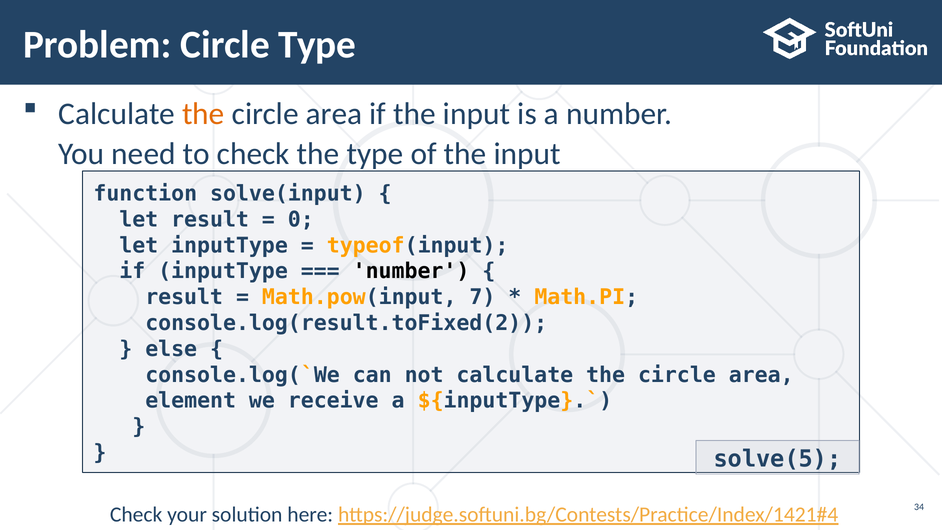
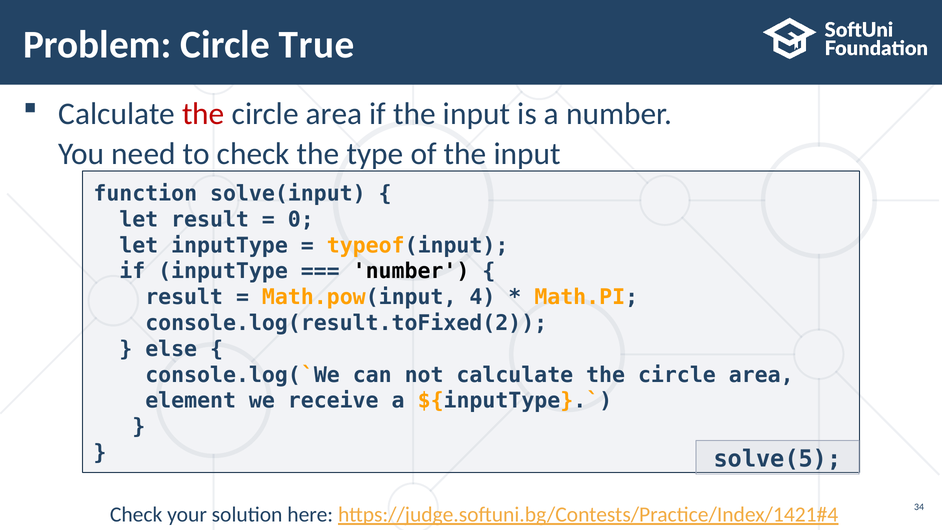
Circle Type: Type -> True
the at (203, 114) colour: orange -> red
7: 7 -> 4
